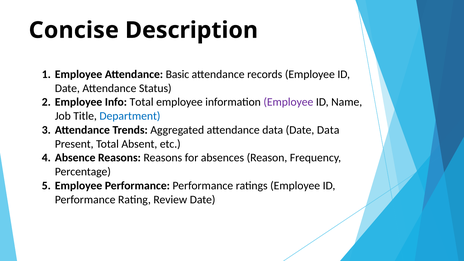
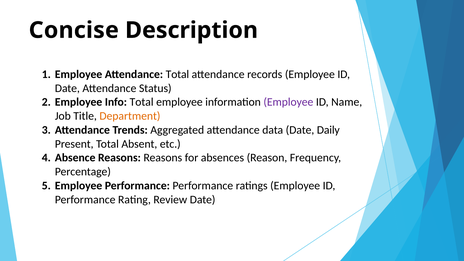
Attendance Basic: Basic -> Total
Department colour: blue -> orange
Date Data: Data -> Daily
